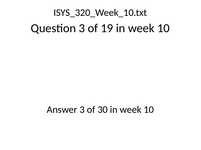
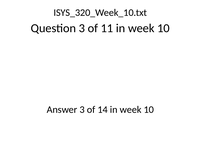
19: 19 -> 11
30: 30 -> 14
